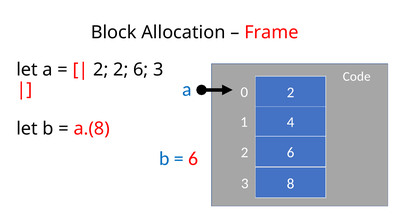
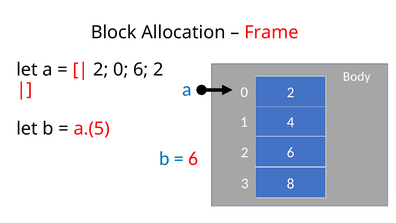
2 2: 2 -> 0
3 at (158, 70): 3 -> 2
Code: Code -> Body
a.(8: a.(8 -> a.(5
